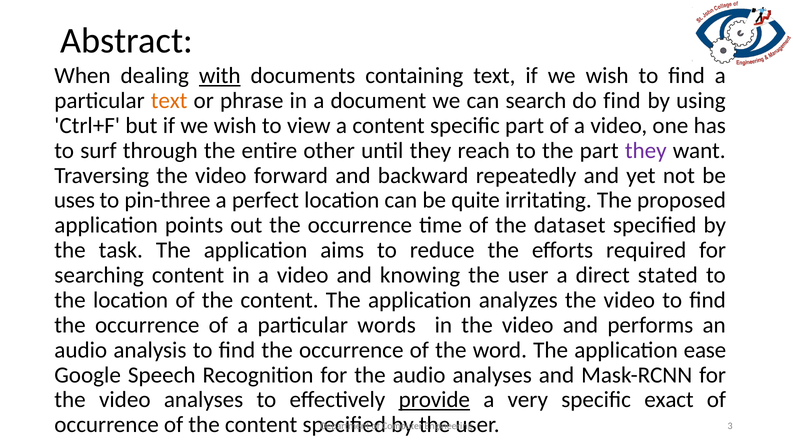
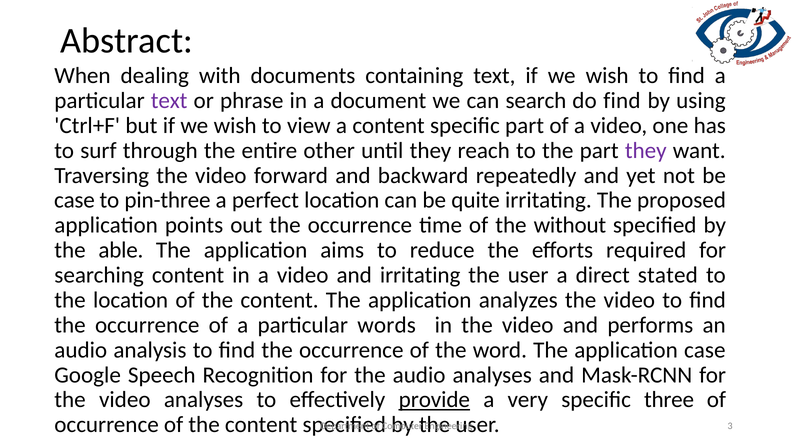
with underline: present -> none
text at (169, 101) colour: orange -> purple
uses at (74, 200): uses -> case
dataset: dataset -> without
task: task -> able
and knowing: knowing -> irritating
application ease: ease -> case
exact: exact -> three
